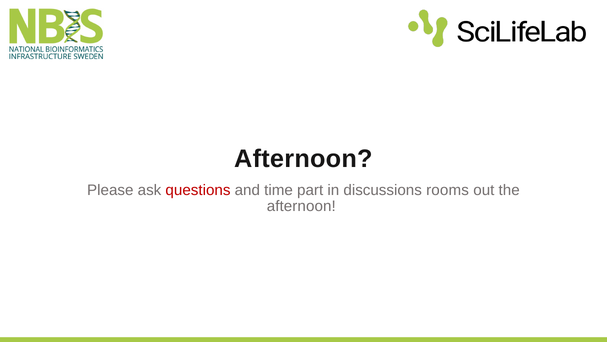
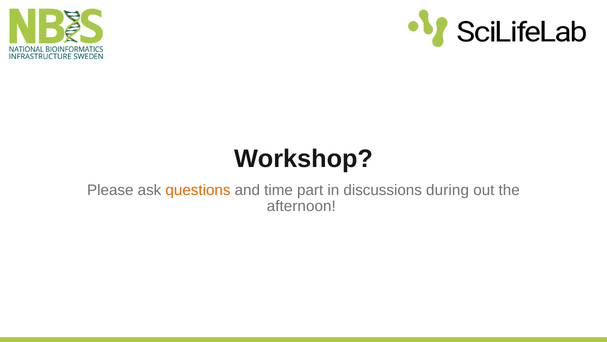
Afternoon at (303, 159): Afternoon -> Workshop
questions colour: red -> orange
rooms: rooms -> during
